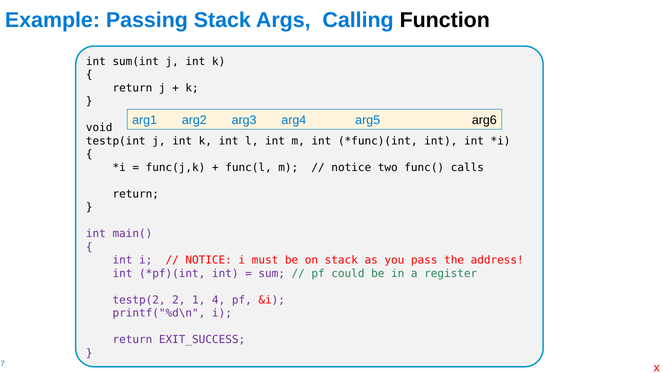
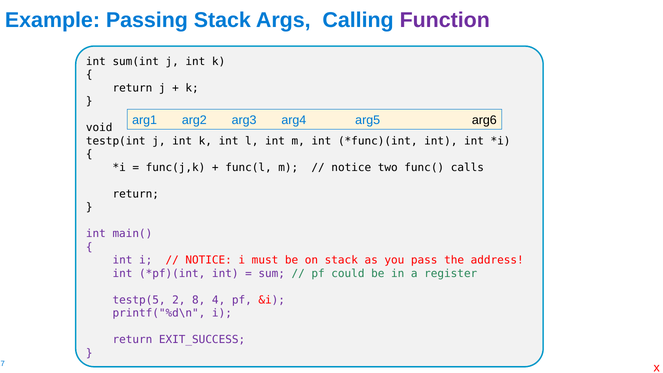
Function colour: black -> purple
testp(2: testp(2 -> testp(5
1: 1 -> 8
